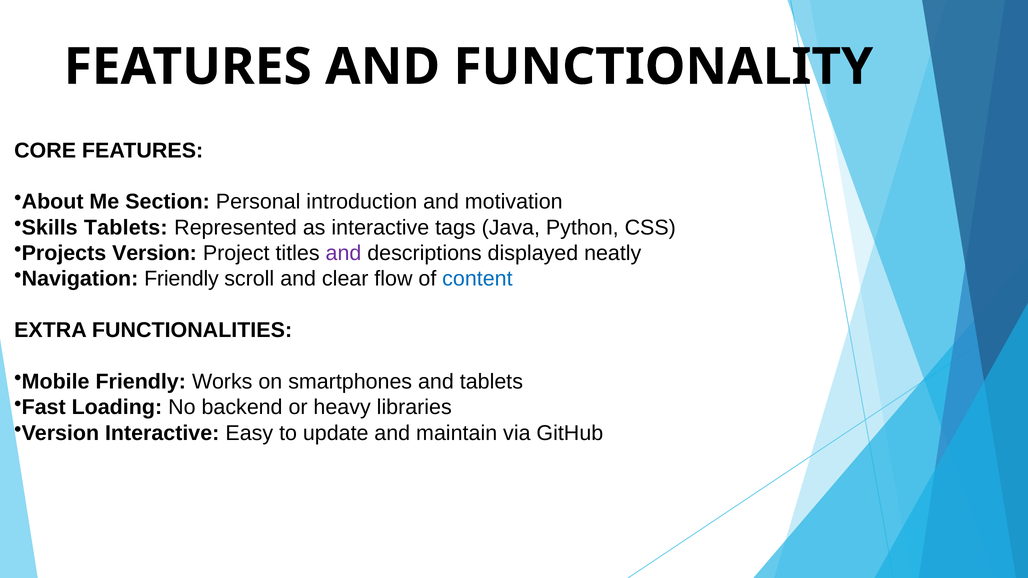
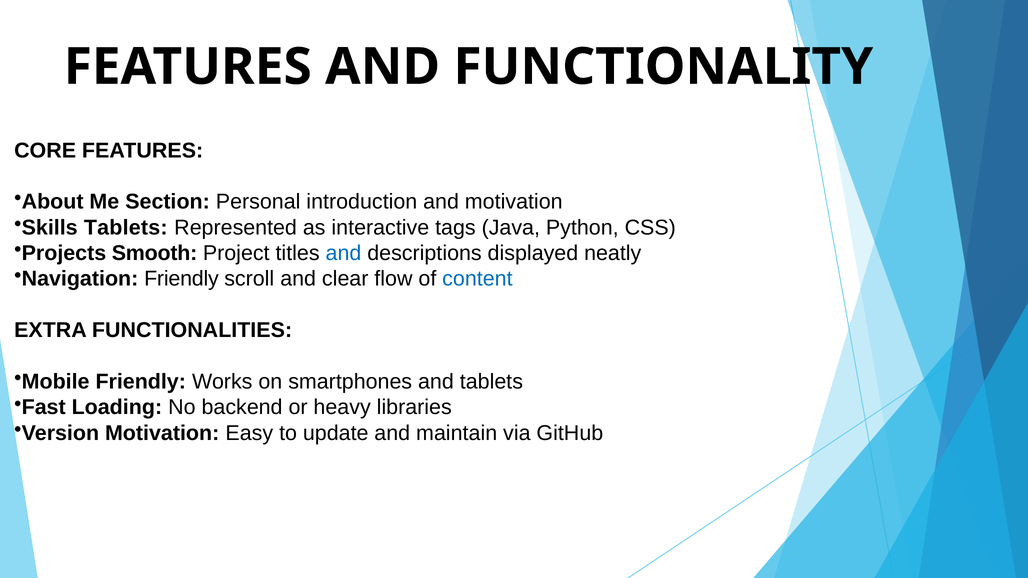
Projects Version: Version -> Smooth
and at (343, 253) colour: purple -> blue
Version Interactive: Interactive -> Motivation
